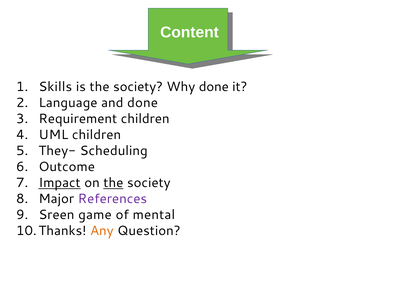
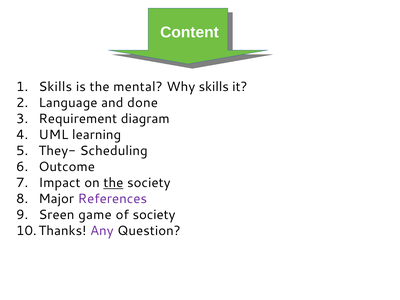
is the society: society -> mental
Why done: done -> skills
Requirement children: children -> diagram
UML children: children -> learning
Impact underline: present -> none
of mental: mental -> society
Any colour: orange -> purple
